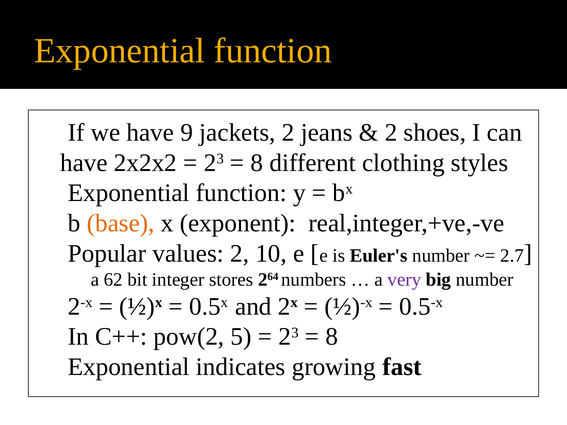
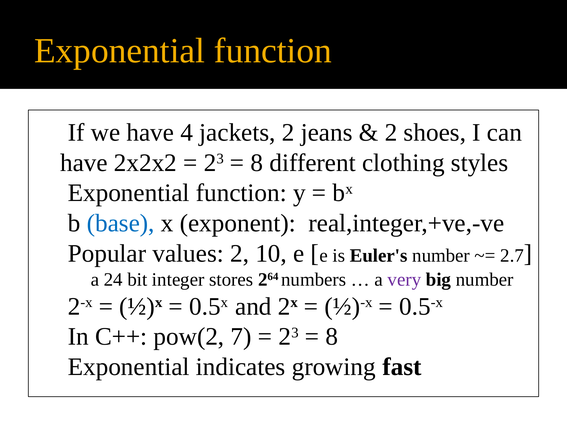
9: 9 -> 4
base colour: orange -> blue
62: 62 -> 24
5: 5 -> 7
